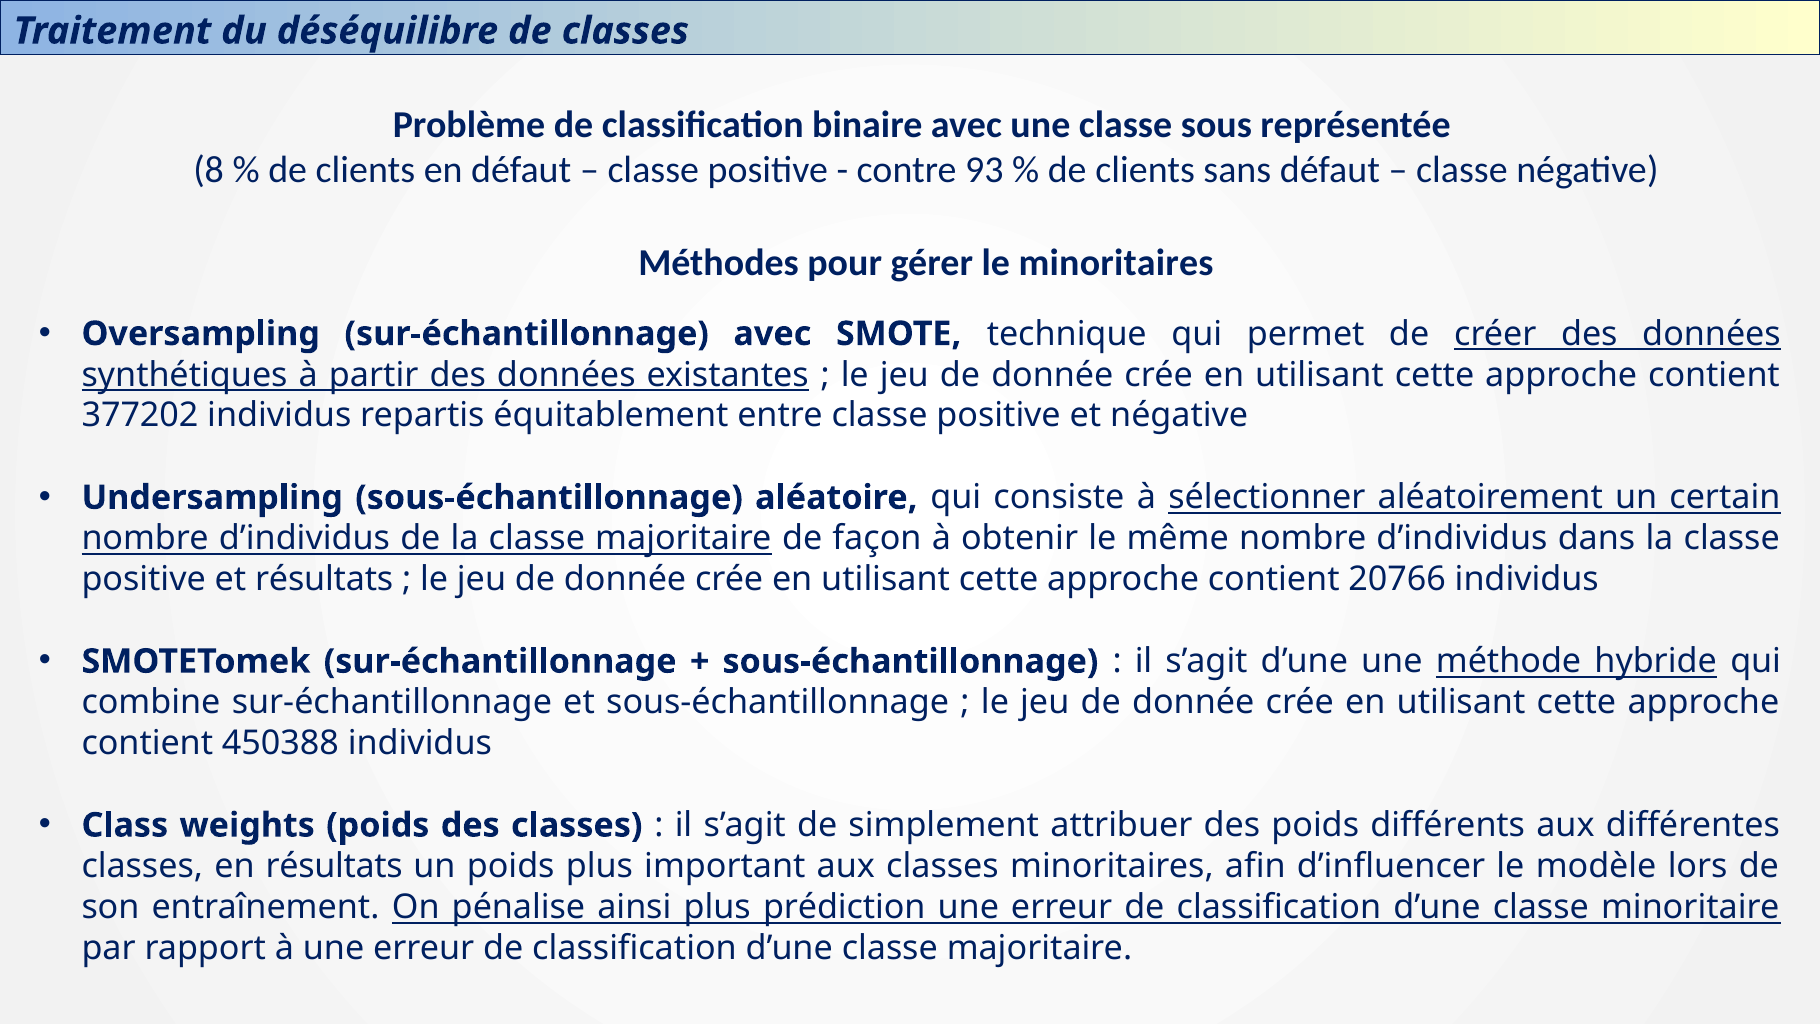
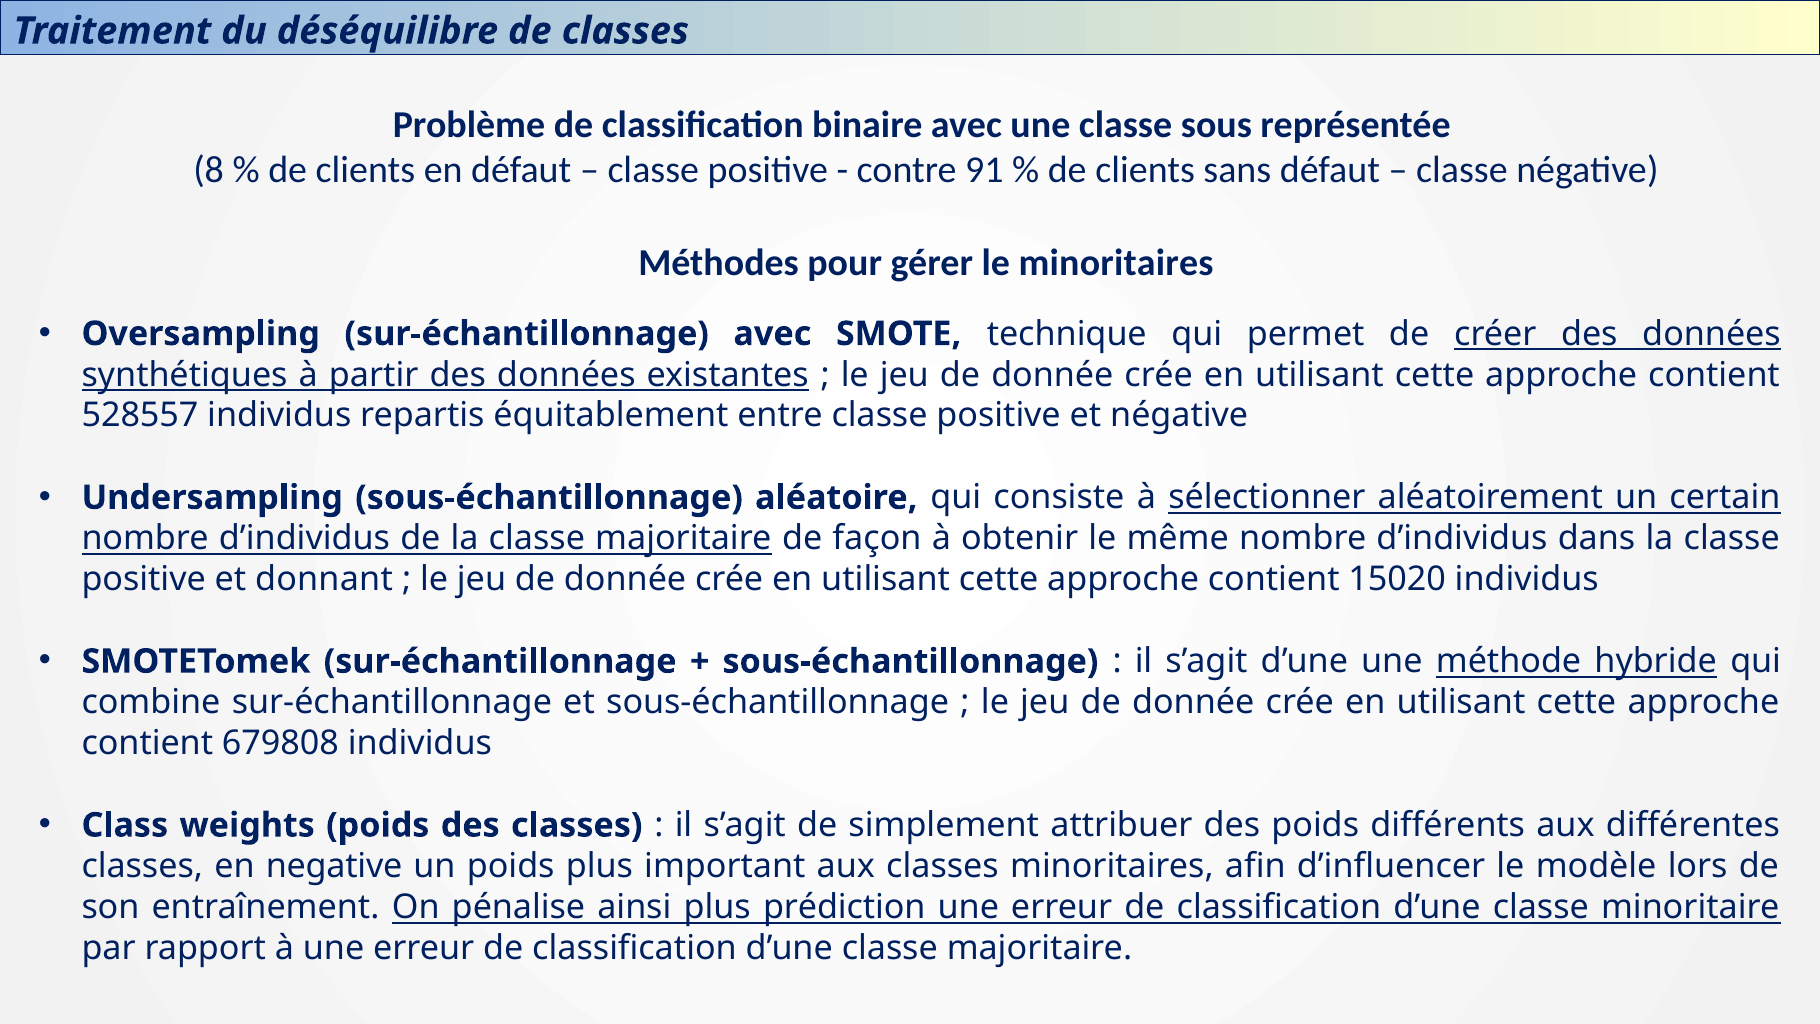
93: 93 -> 91
377202: 377202 -> 528557
et résultats: résultats -> donnant
20766: 20766 -> 15020
450388: 450388 -> 679808
en résultats: résultats -> negative
